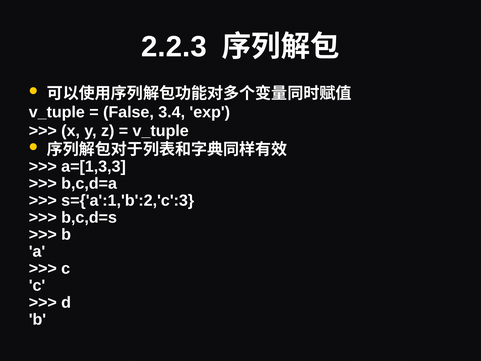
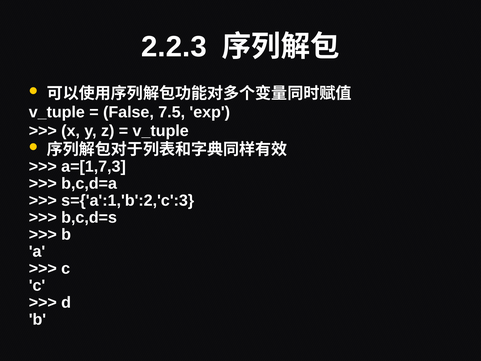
3.4: 3.4 -> 7.5
a=[1,3,3: a=[1,3,3 -> a=[1,7,3
